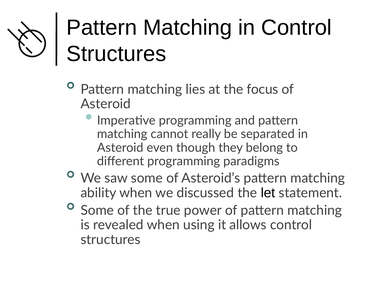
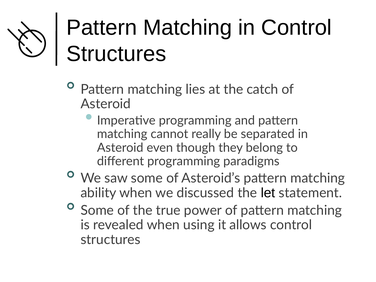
focus: focus -> catch
